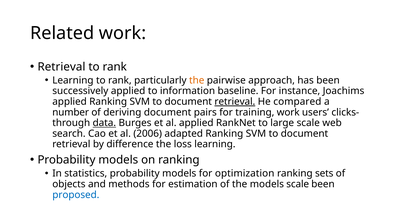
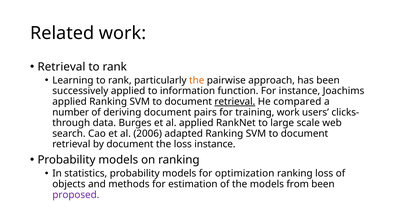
baseline: baseline -> function
data underline: present -> none
by difference: difference -> document
loss learning: learning -> instance
ranking sets: sets -> loss
models scale: scale -> from
proposed colour: blue -> purple
